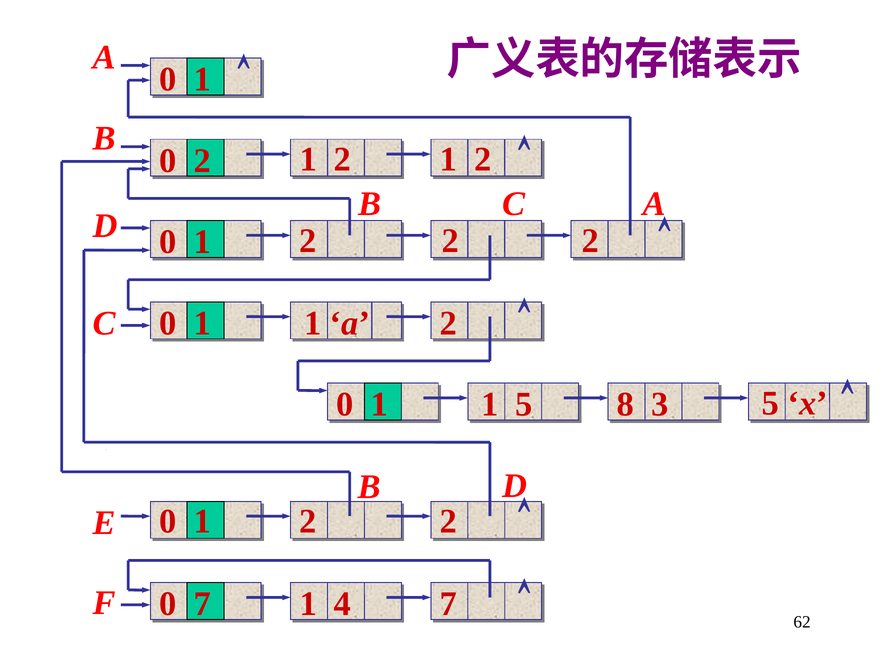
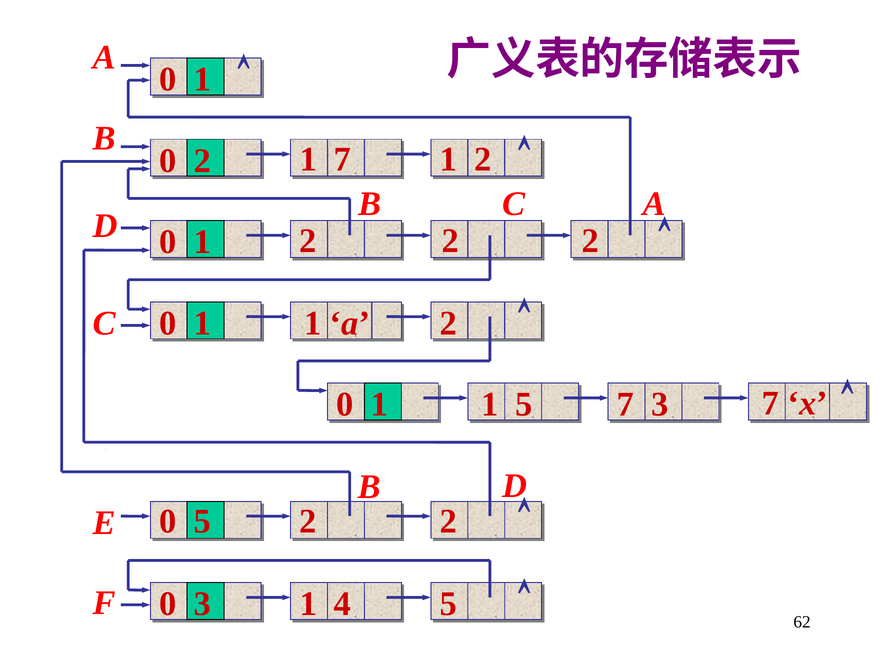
2 at (343, 159): 2 -> 7
8 at (626, 404): 8 -> 7
3 5: 5 -> 7
1 at (202, 521): 1 -> 5
0 7: 7 -> 3
4 7: 7 -> 5
